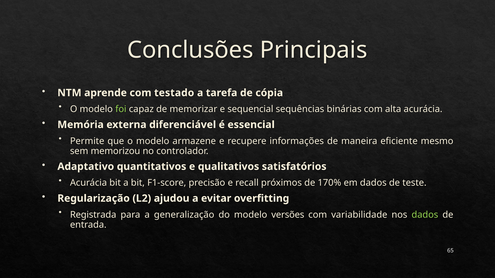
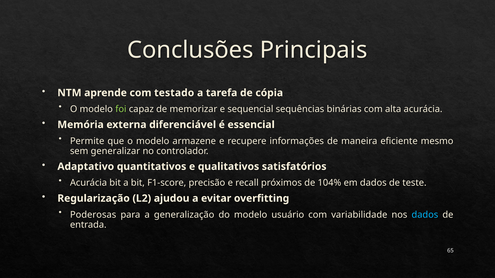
memorizou: memorizou -> generalizar
170%: 170% -> 104%
Registrada: Registrada -> Poderosas
versões: versões -> usuário
dados at (425, 215) colour: light green -> light blue
